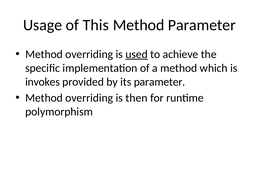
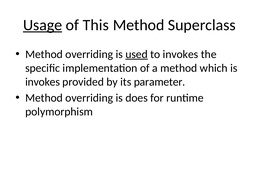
Usage underline: none -> present
Method Parameter: Parameter -> Superclass
to achieve: achieve -> invokes
then: then -> does
